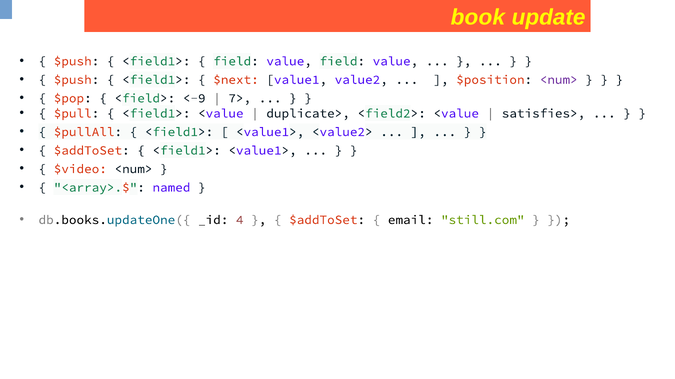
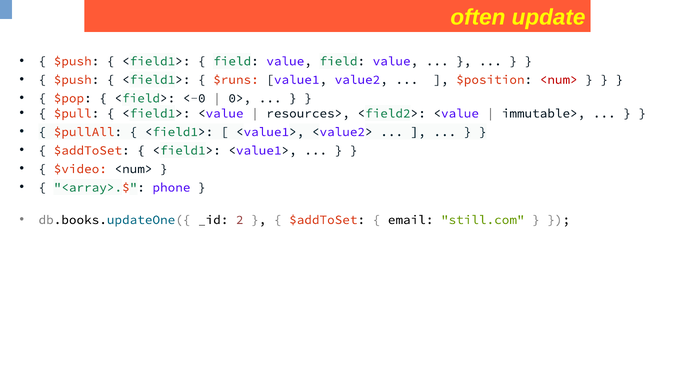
book: book -> often
$next: $next -> $runs
<num> at (559, 80) colour: purple -> red
<-9: <-9 -> <-0
7>: 7> -> 0>
duplicate>: duplicate> -> resources>
satisfies>: satisfies> -> immutable>
named: named -> phone
4: 4 -> 2
